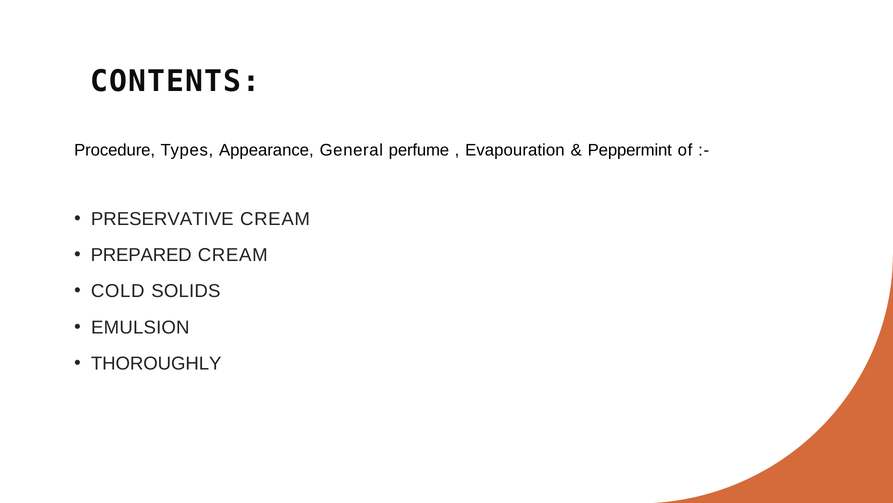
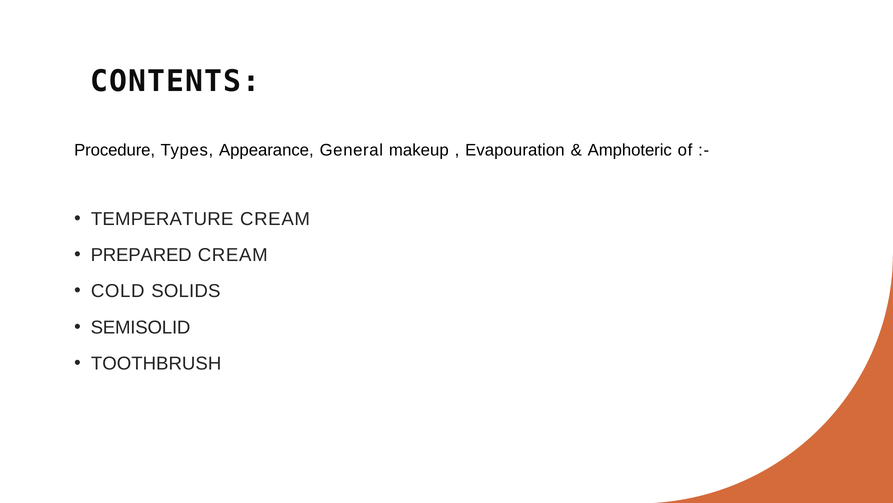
perfume: perfume -> makeup
Peppermint: Peppermint -> Amphoteric
PRESERVATIVE: PRESERVATIVE -> TEMPERATURE
EMULSION: EMULSION -> SEMISOLID
THOROUGHLY: THOROUGHLY -> TOOTHBRUSH
